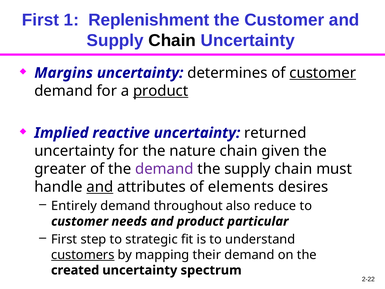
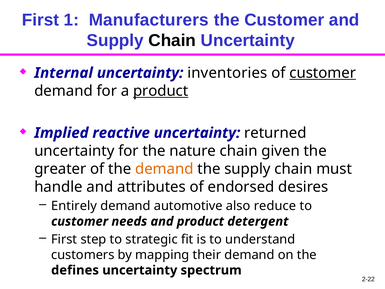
Replenishment: Replenishment -> Manufacturers
Margins: Margins -> Internal
determines: determines -> inventories
demand at (164, 169) colour: purple -> orange
and at (100, 187) underline: present -> none
elements: elements -> endorsed
throughout: throughout -> automotive
particular: particular -> detergent
customers underline: present -> none
created: created -> defines
